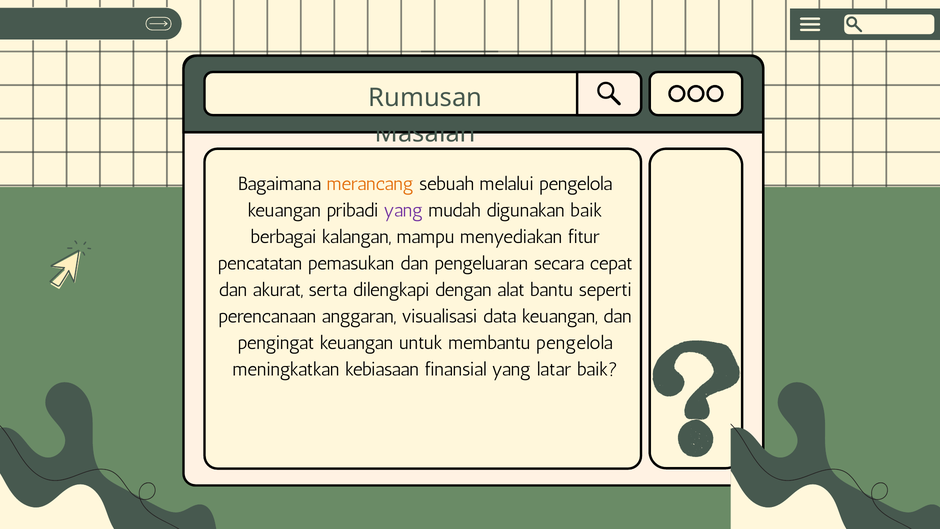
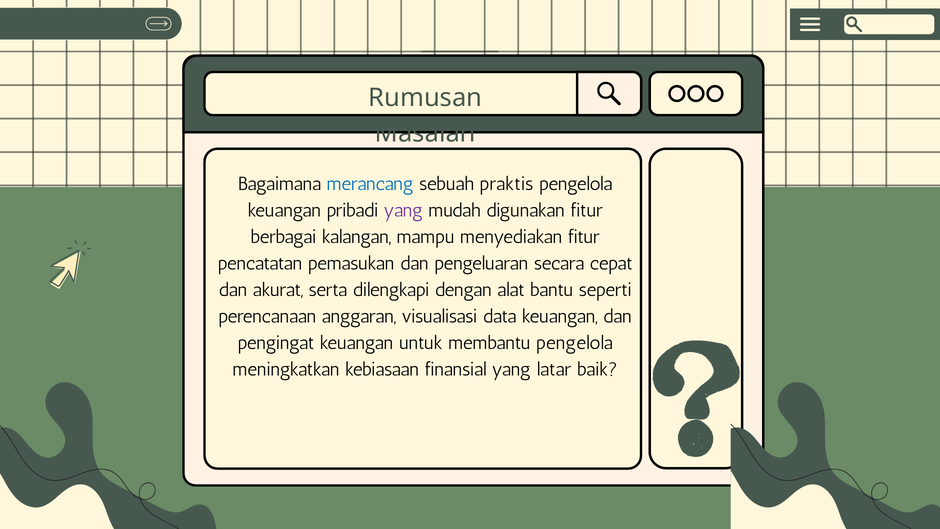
merancang colour: orange -> blue
melalui: melalui -> praktis
digunakan baik: baik -> fitur
